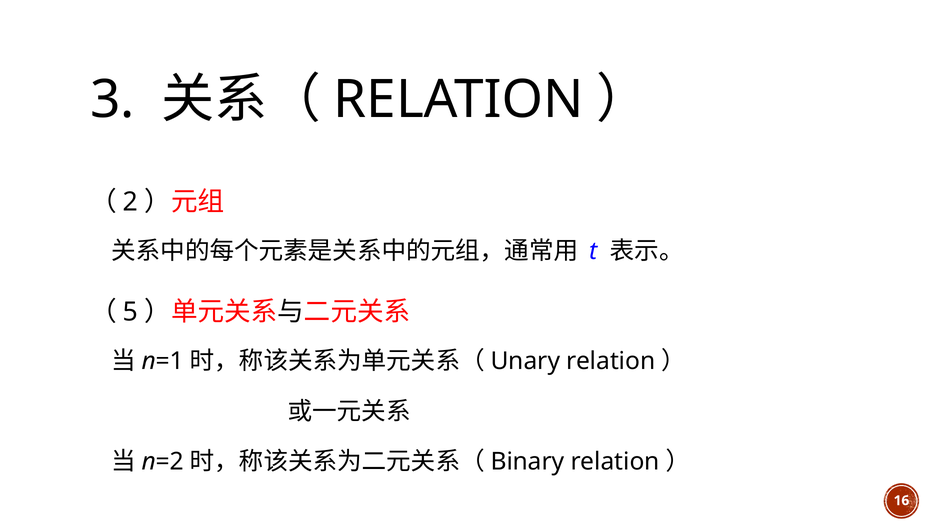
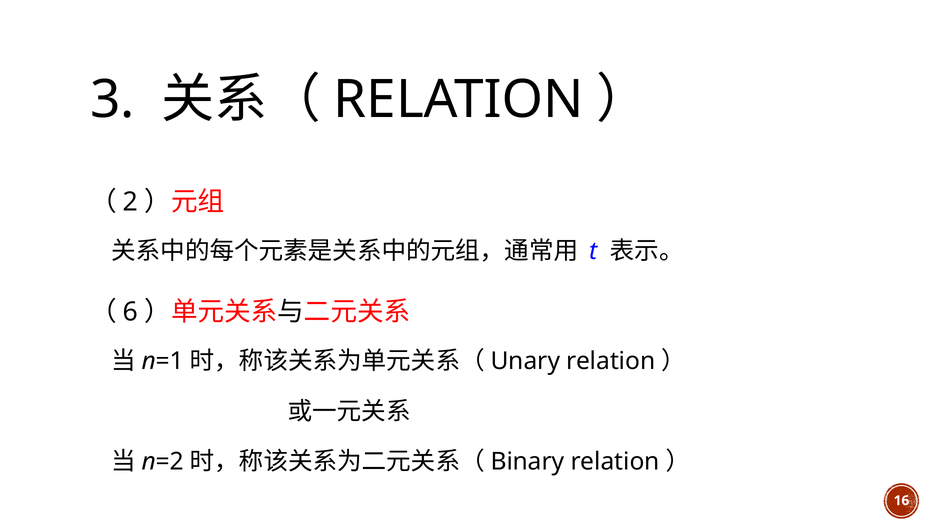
5: 5 -> 6
